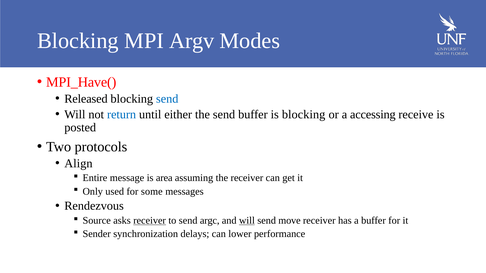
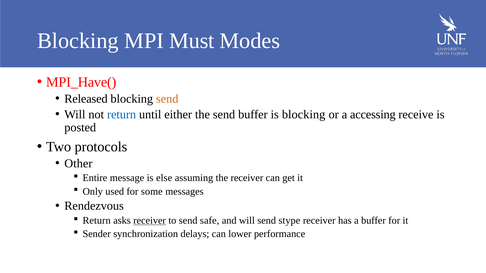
Argv: Argv -> Must
send at (167, 99) colour: blue -> orange
Align: Align -> Other
area: area -> else
Source at (97, 221): Source -> Return
argc: argc -> safe
will at (247, 221) underline: present -> none
move: move -> stype
